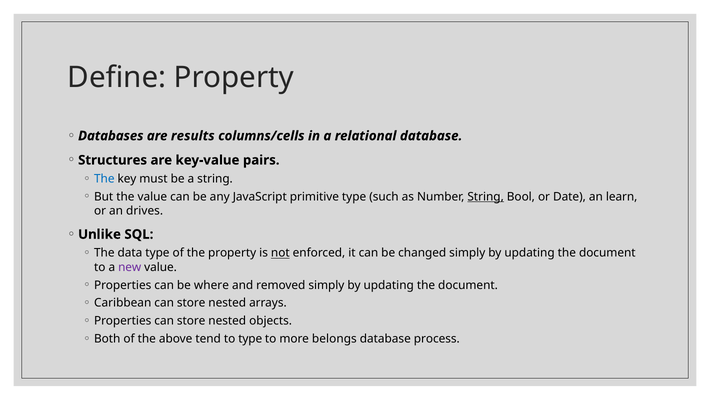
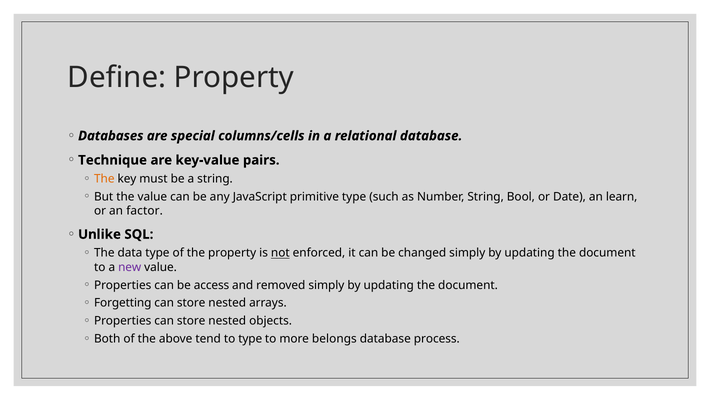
results: results -> special
Structures: Structures -> Technique
The at (104, 179) colour: blue -> orange
String at (486, 196) underline: present -> none
drives: drives -> factor
where: where -> access
Caribbean: Caribbean -> Forgetting
